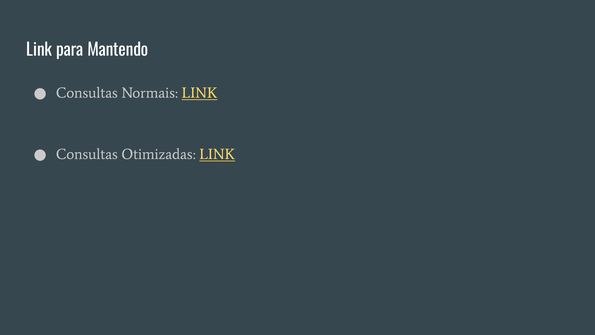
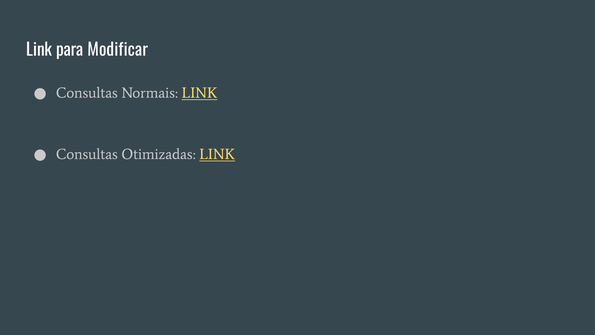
Mantendo: Mantendo -> Modificar
